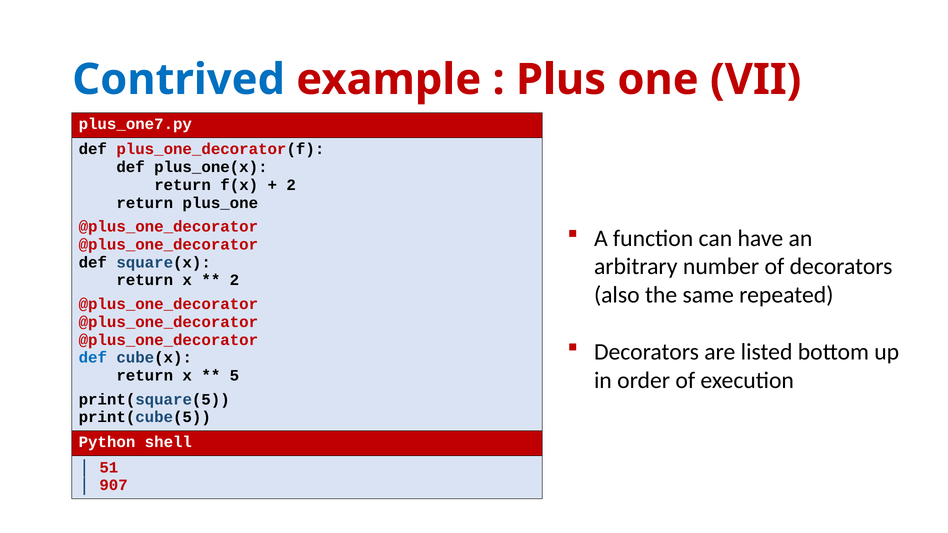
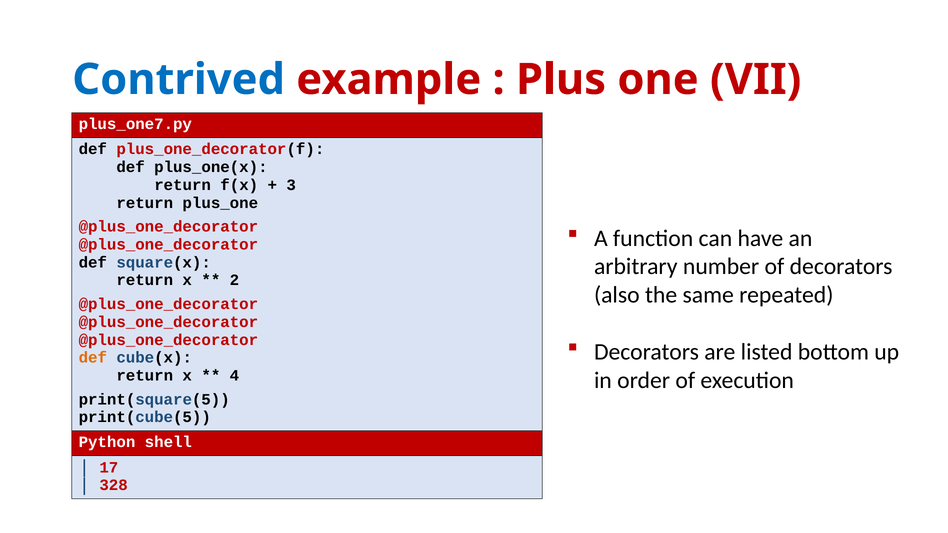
2 at (291, 185): 2 -> 3
def at (93, 358) colour: blue -> orange
5: 5 -> 4
51: 51 -> 17
907: 907 -> 328
